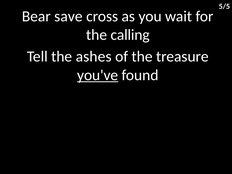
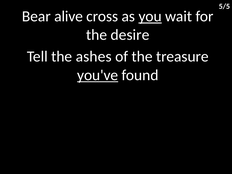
save: save -> alive
you underline: none -> present
calling: calling -> desire
